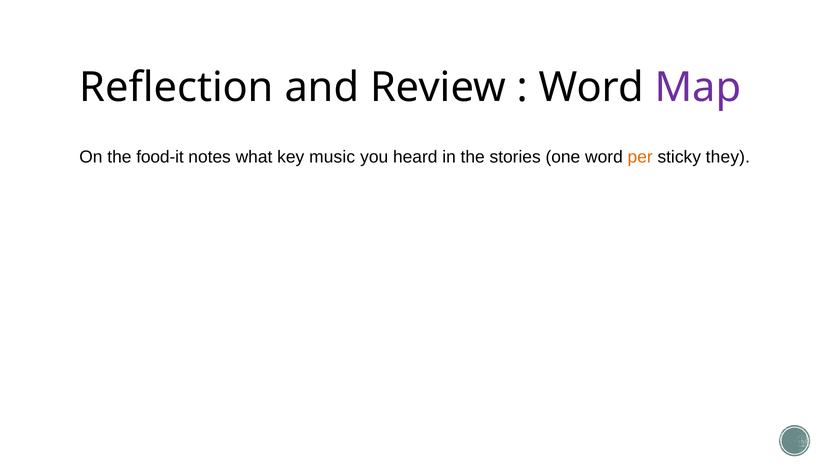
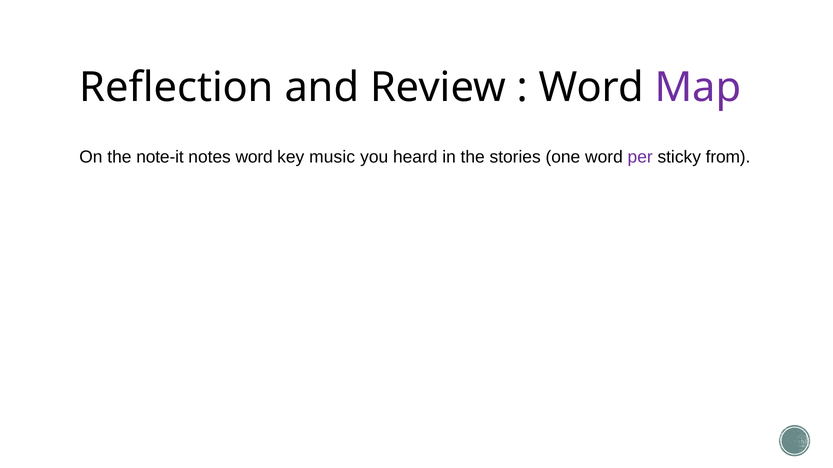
food-it: food-it -> note-it
notes what: what -> word
per colour: orange -> purple
they: they -> from
